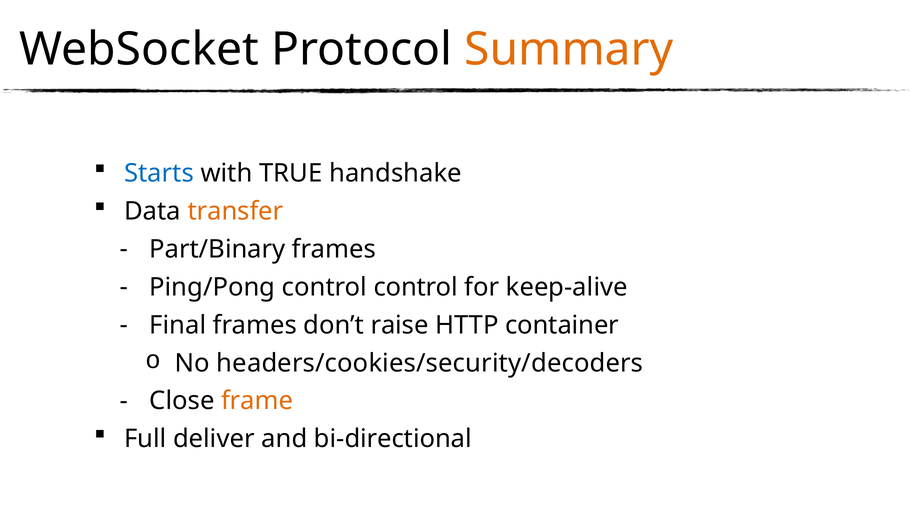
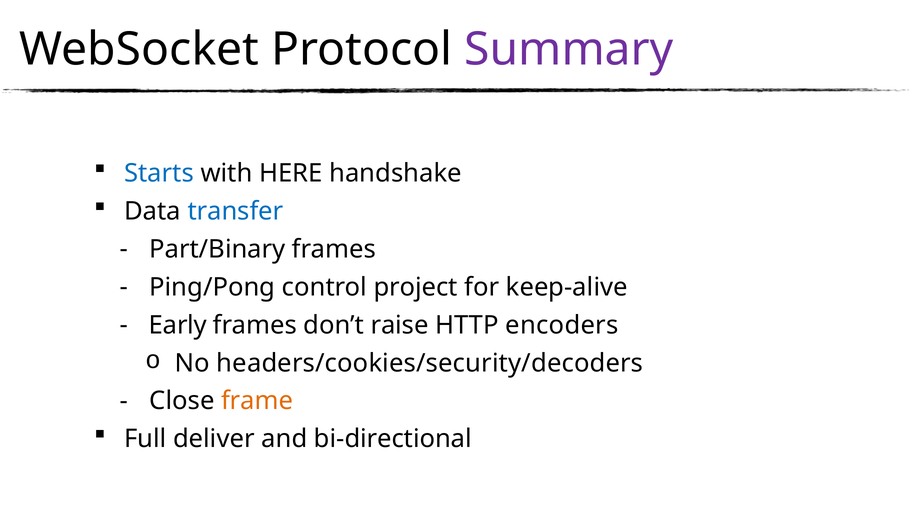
Summary colour: orange -> purple
TRUE: TRUE -> HERE
transfer colour: orange -> blue
control control: control -> project
Final: Final -> Early
container: container -> encoders
